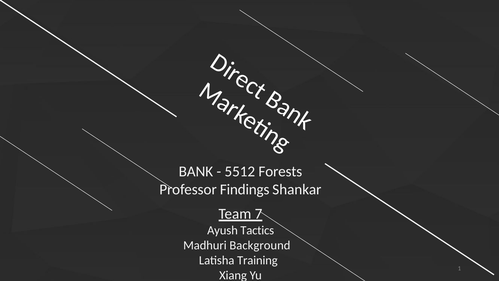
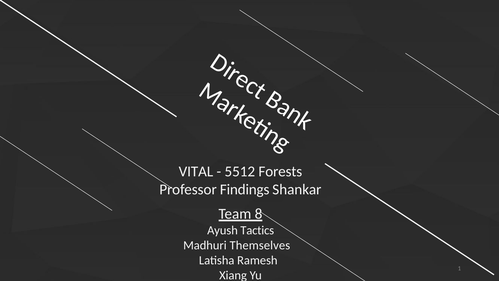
BANK: BANK -> VITAL
7: 7 -> 8
Background: Background -> Themselves
Training: Training -> Ramesh
